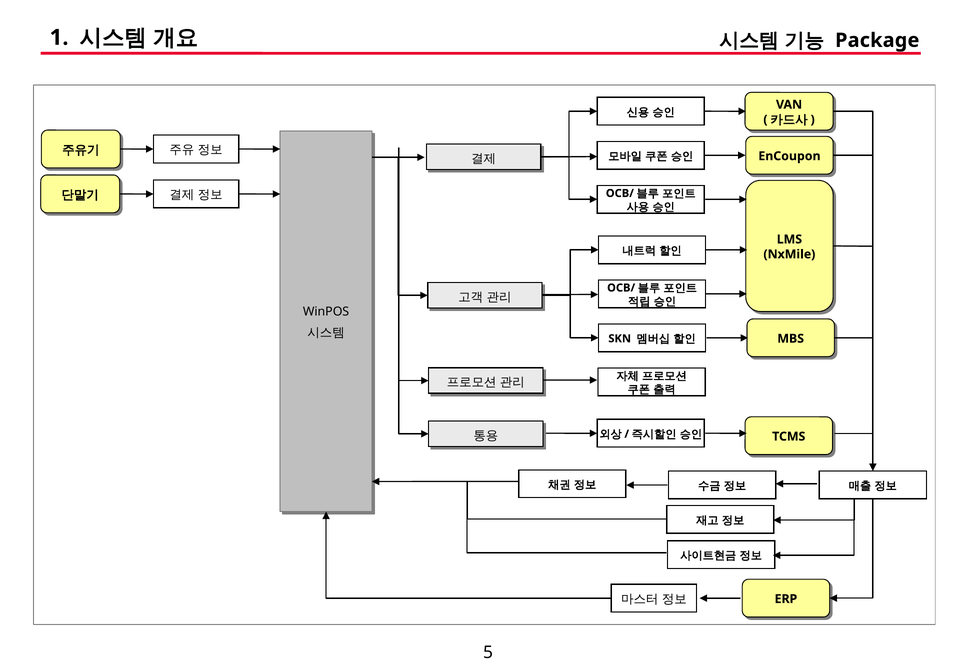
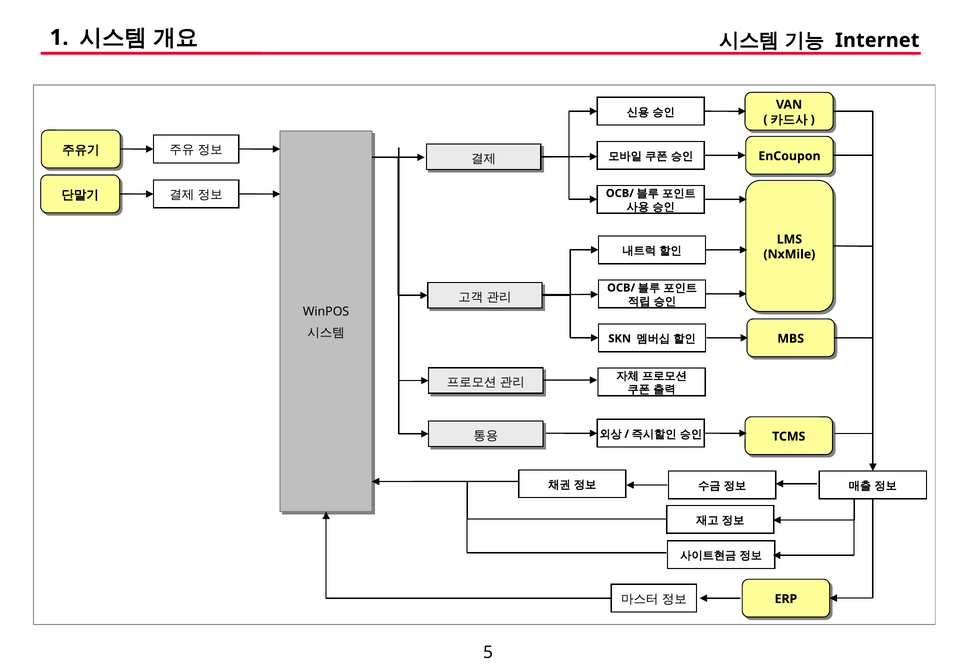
Package: Package -> Internet
